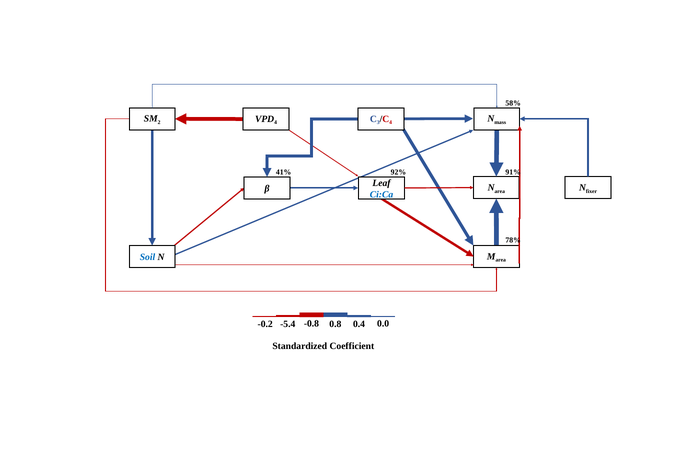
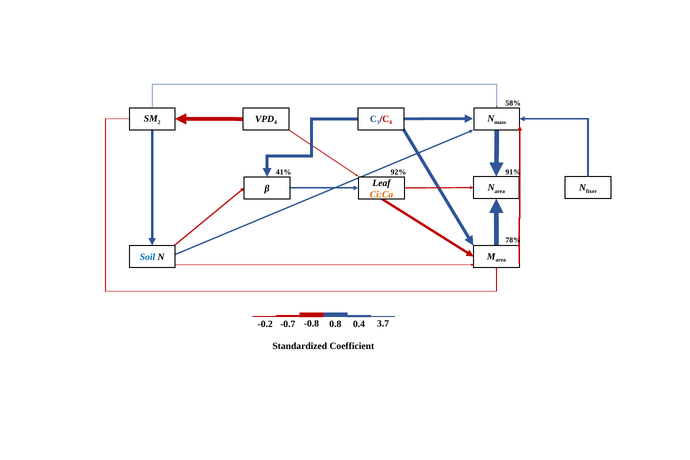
Ci:Ca colour: blue -> orange
-5.4: -5.4 -> -0.7
0.0: 0.0 -> 3.7
